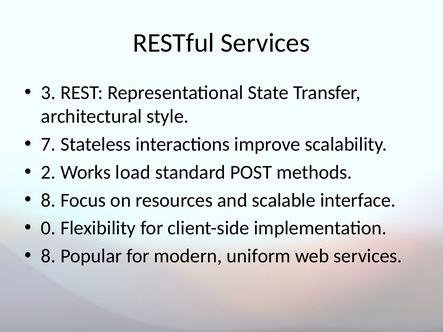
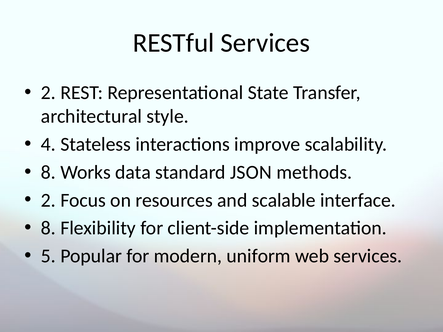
3 at (48, 93): 3 -> 2
7: 7 -> 4
2 at (48, 172): 2 -> 8
load: load -> data
POST: POST -> JSON
8 at (48, 200): 8 -> 2
0 at (48, 228): 0 -> 8
8 at (48, 256): 8 -> 5
